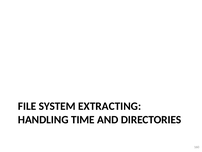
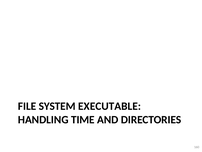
EXTRACTING: EXTRACTING -> EXECUTABLE
